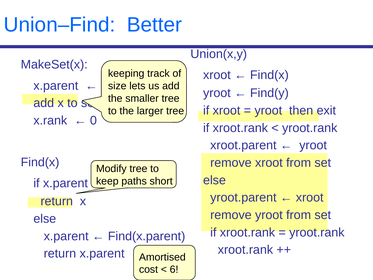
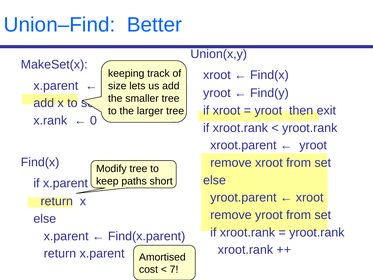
6: 6 -> 7
